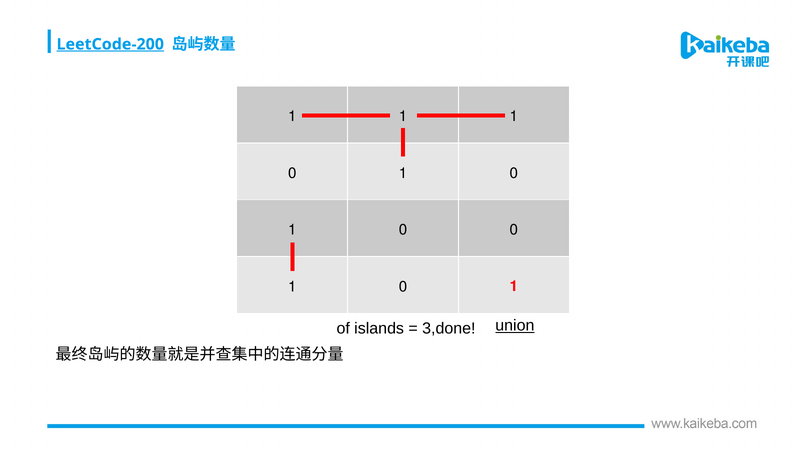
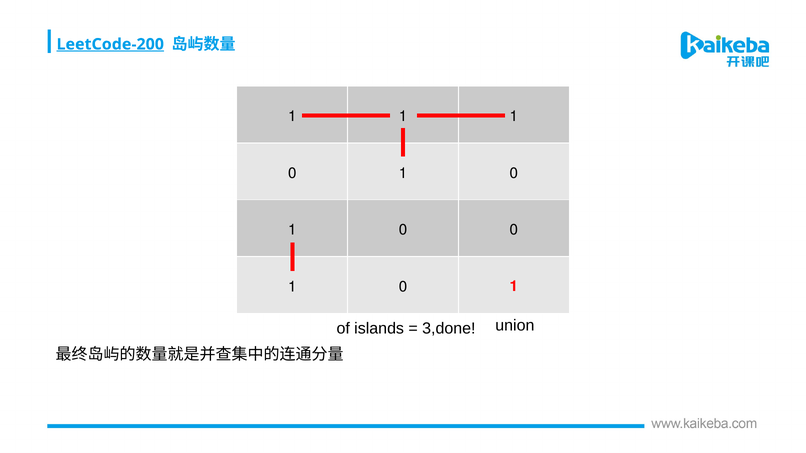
union underline: present -> none
